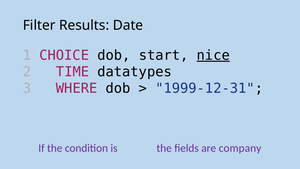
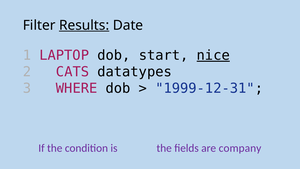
Results underline: none -> present
CHOICE: CHOICE -> LAPTOP
TIME: TIME -> CATS
